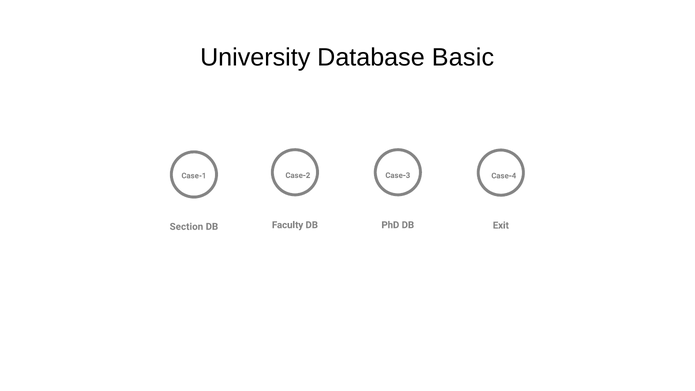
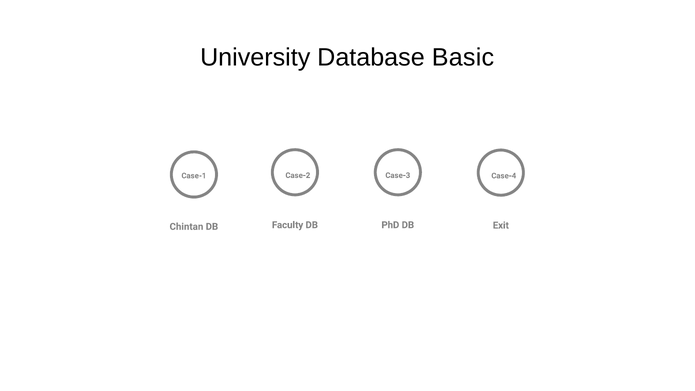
Section: Section -> Chintan
